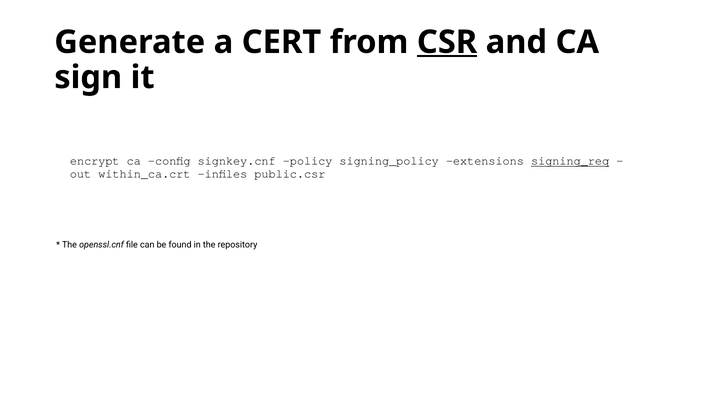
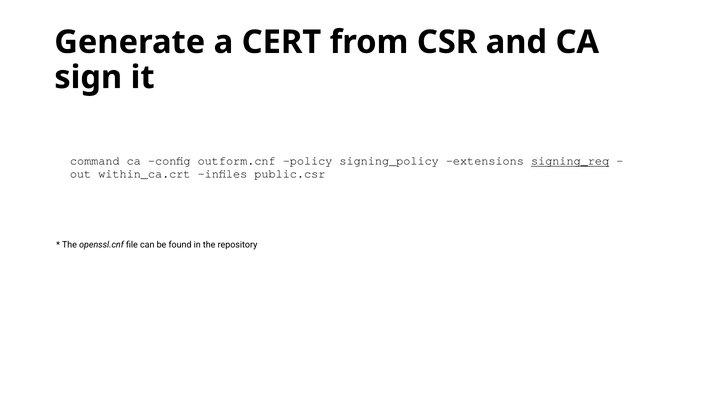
CSR underline: present -> none
encrypt: encrypt -> command
signkey.cnf: signkey.cnf -> outform.cnf
